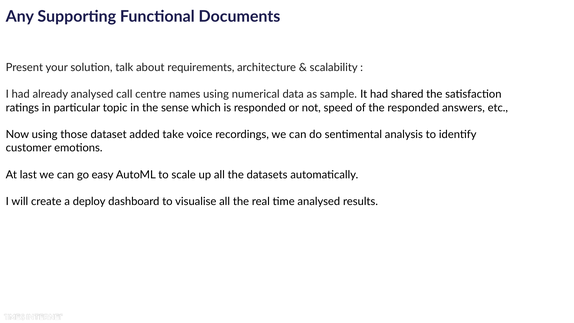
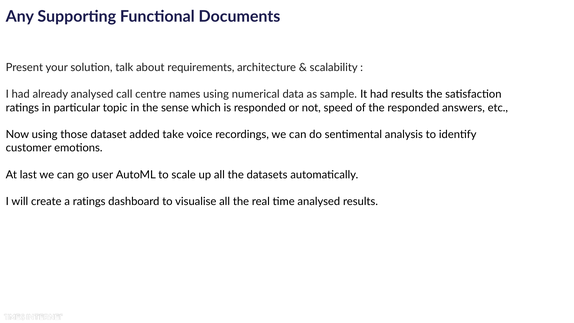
had shared: shared -> results
easy: easy -> user
a deploy: deploy -> ratings
